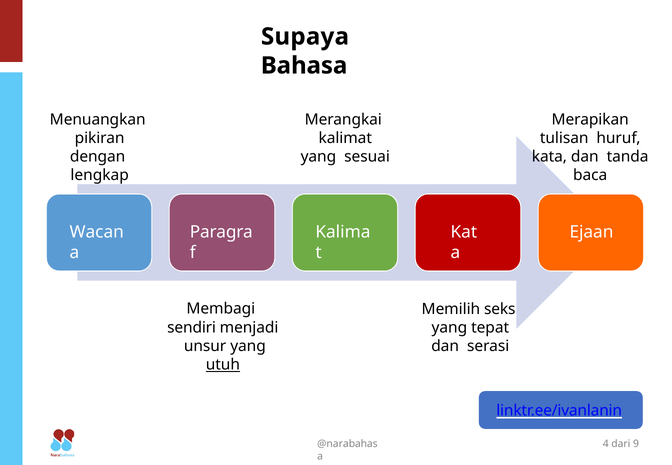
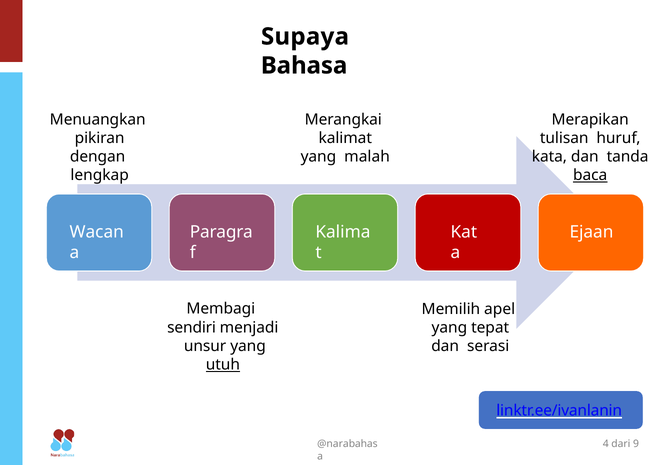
sesuai: sesuai -> malah
baca underline: none -> present
seks: seks -> apel
